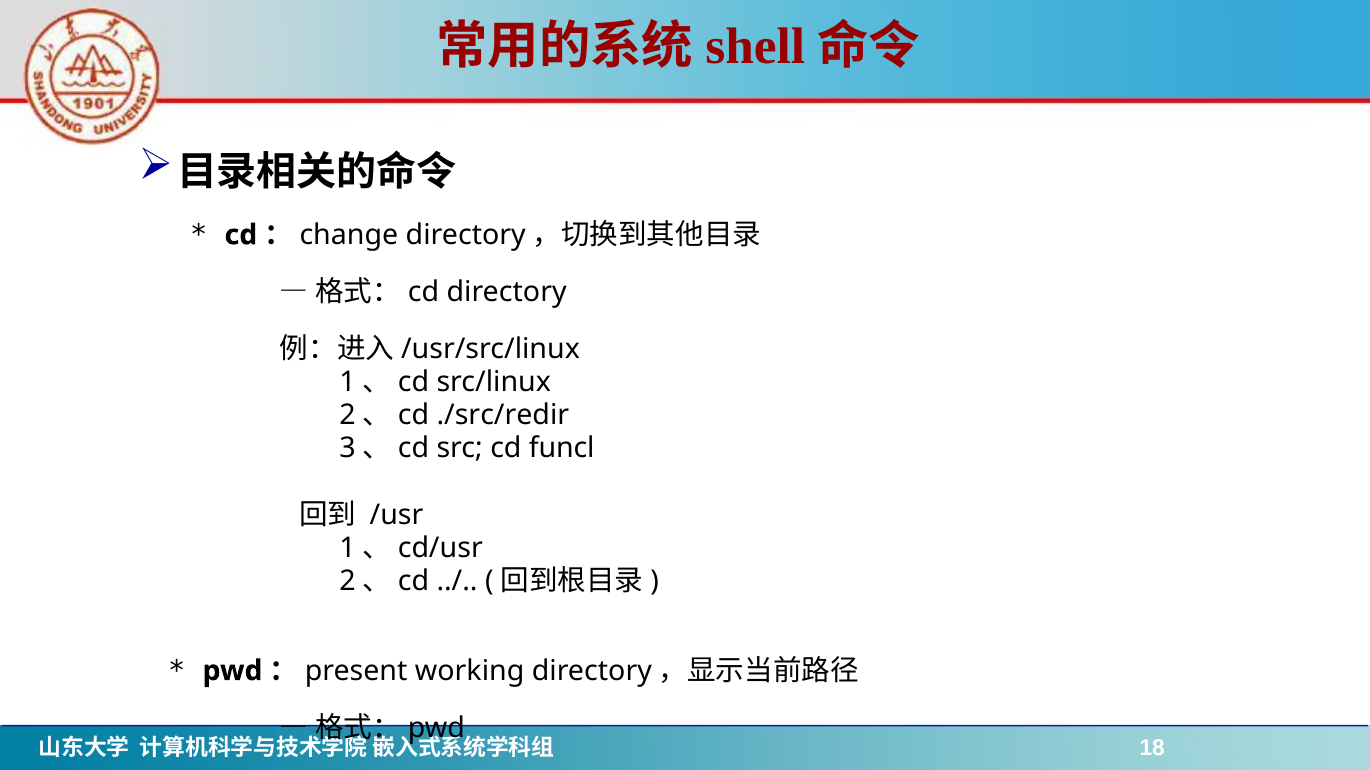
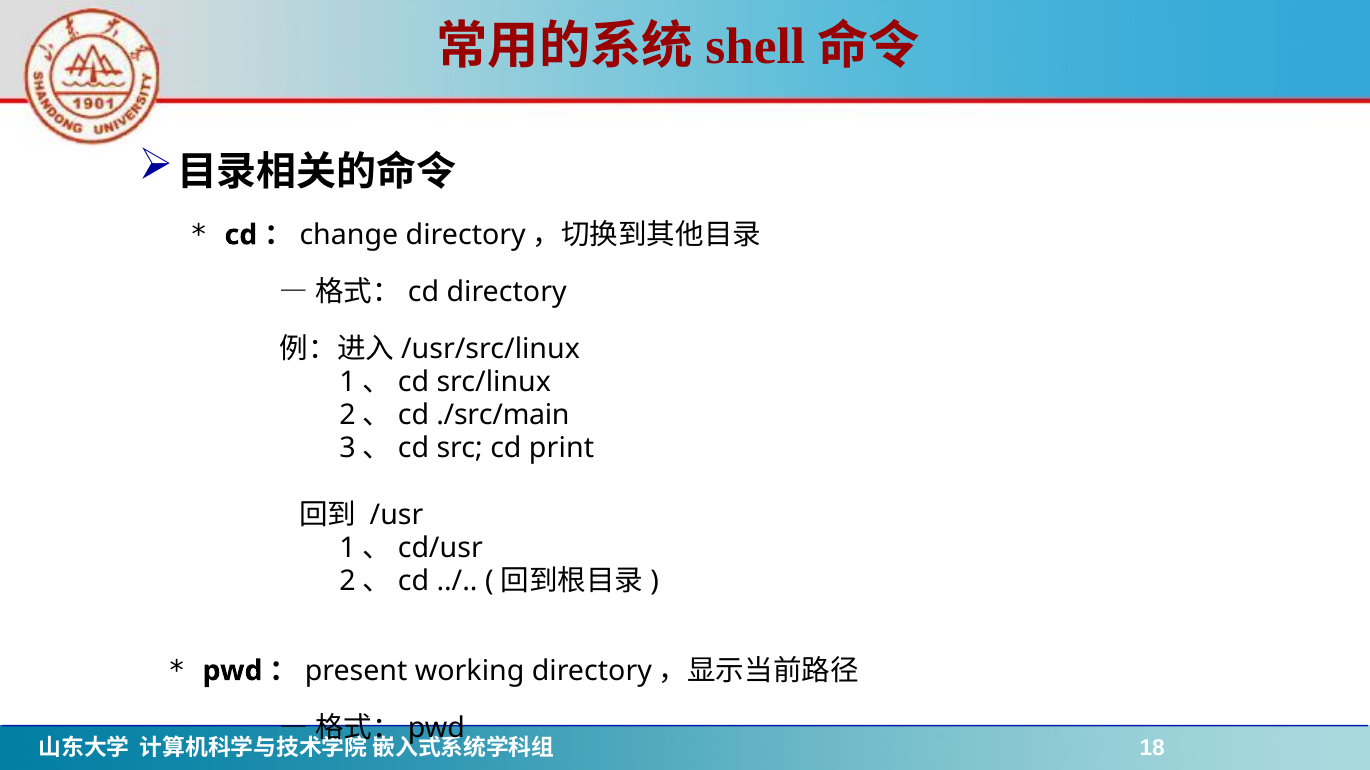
./src/redir: ./src/redir -> ./src/main
funcl: funcl -> print
